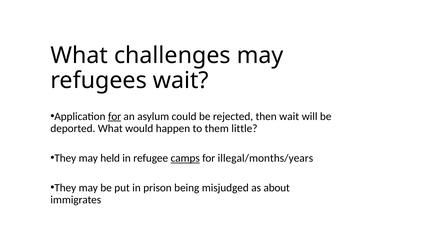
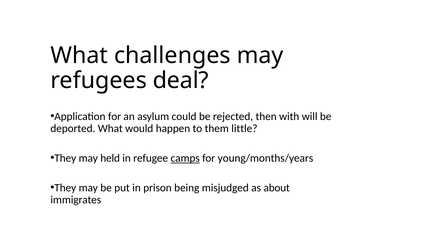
refugees wait: wait -> deal
for at (115, 117) underline: present -> none
then wait: wait -> with
illegal/months/years: illegal/months/years -> young/months/years
